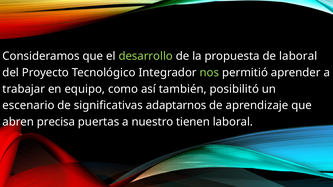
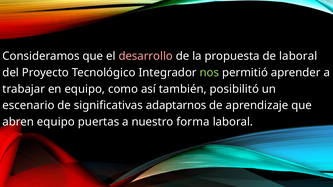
desarrollo colour: light green -> pink
abren precisa: precisa -> equipo
tienen: tienen -> forma
